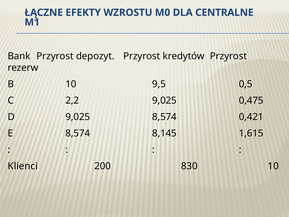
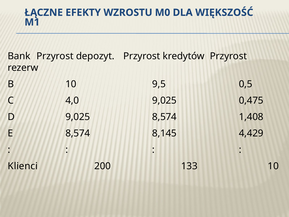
CENTRALNE: CENTRALNE -> WIĘKSZOŚĆ
2,2: 2,2 -> 4,0
0,421: 0,421 -> 1,408
1,615: 1,615 -> 4,429
830: 830 -> 133
